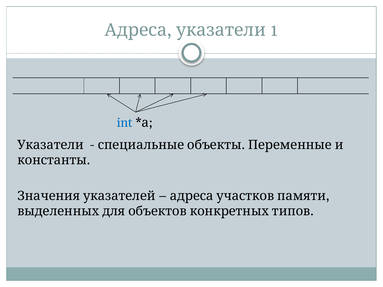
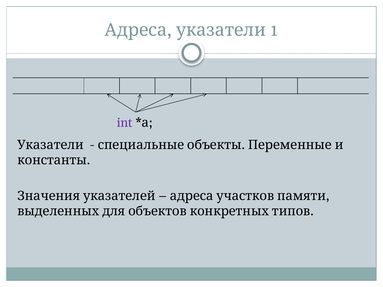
int colour: blue -> purple
